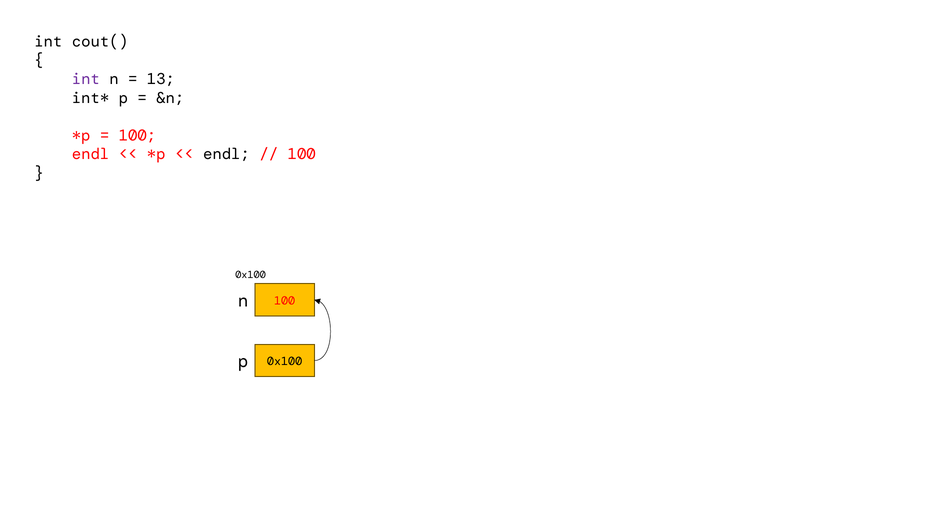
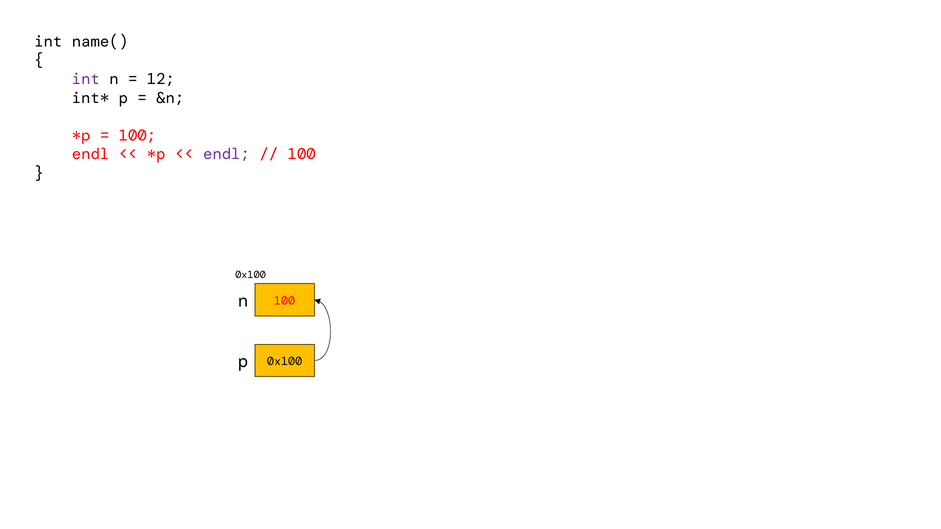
cout(: cout( -> name(
13: 13 -> 12
endl at (227, 154) colour: black -> purple
